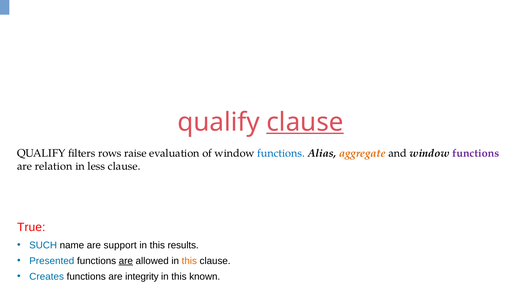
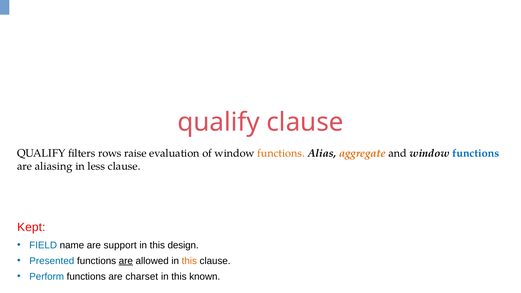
clause at (305, 122) underline: present -> none
functions at (281, 153) colour: blue -> orange
functions at (476, 153) colour: purple -> blue
relation: relation -> aliasing
True: True -> Kept
SUCH: SUCH -> FIELD
results: results -> design
Creates: Creates -> Perform
integrity: integrity -> charset
